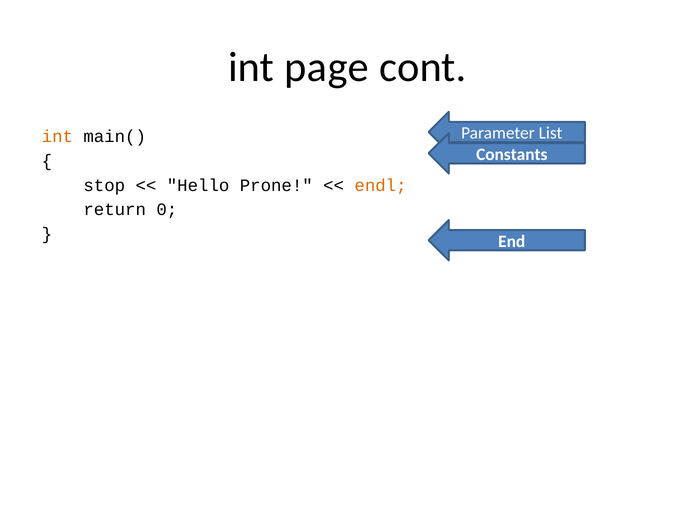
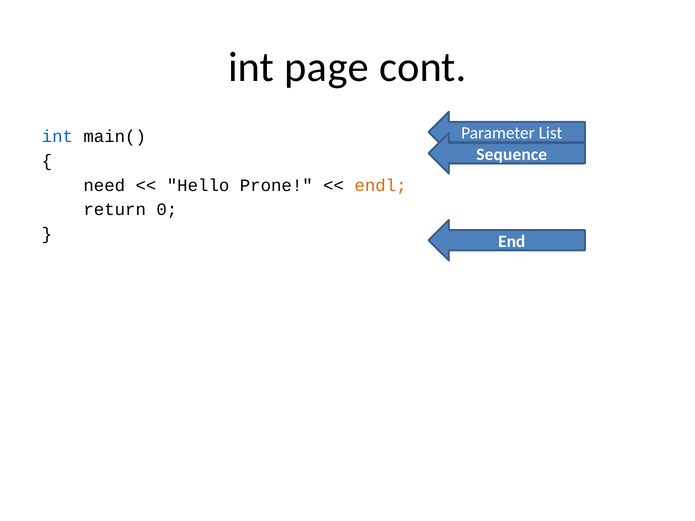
int at (57, 137) colour: orange -> blue
Constants: Constants -> Sequence
stop: stop -> need
